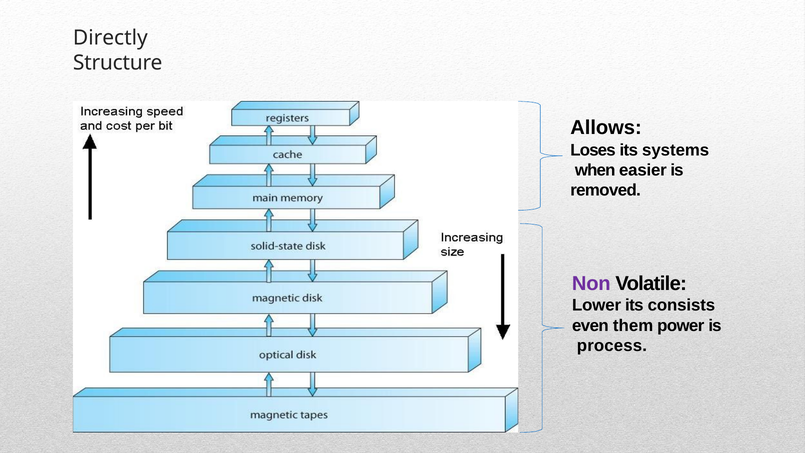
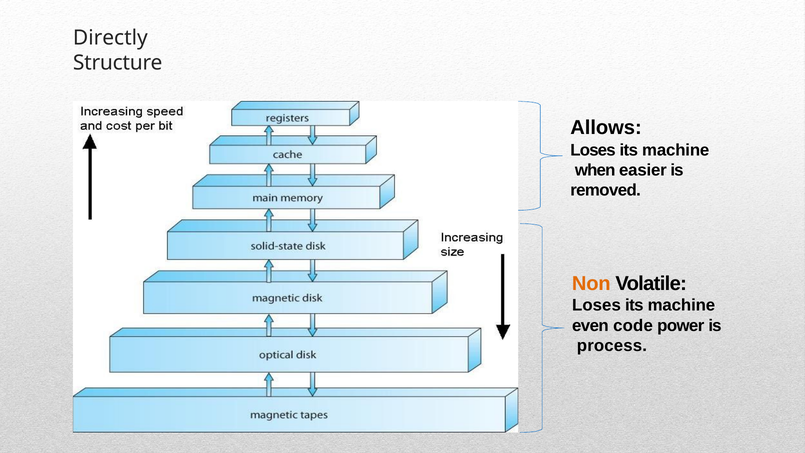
systems at (676, 150): systems -> machine
Non colour: purple -> orange
Lower at (597, 305): Lower -> Loses
consists at (681, 305): consists -> machine
them: them -> code
